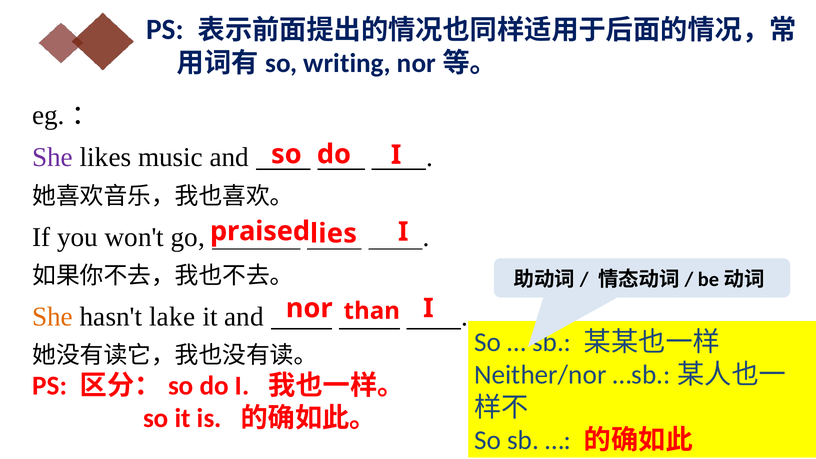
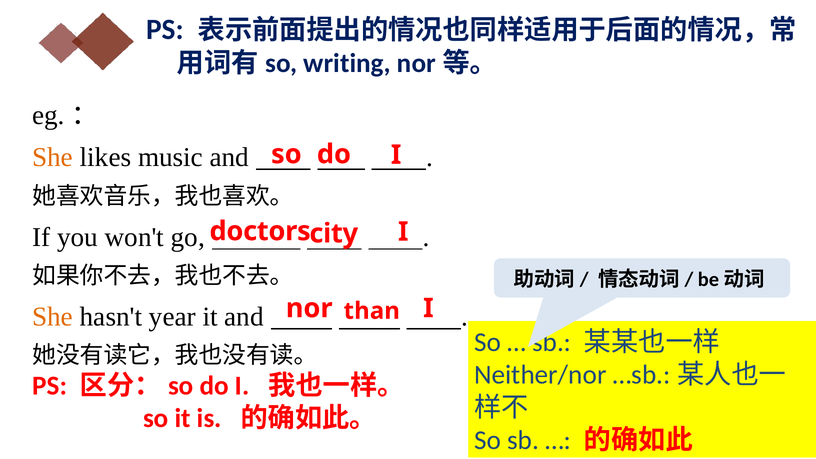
She at (53, 158) colour: purple -> orange
praised: praised -> doctors
lies: lies -> city
lake: lake -> year
